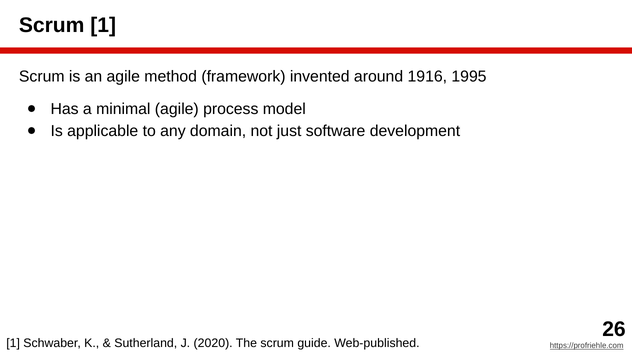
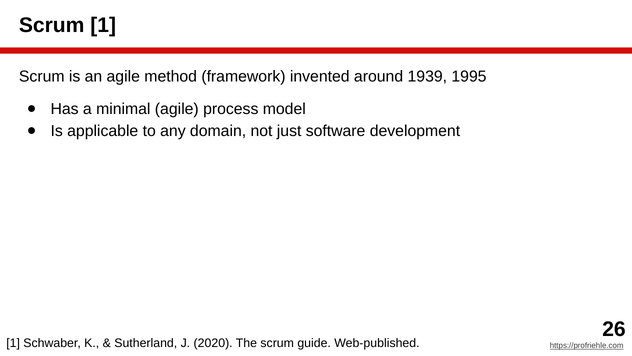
1916: 1916 -> 1939
